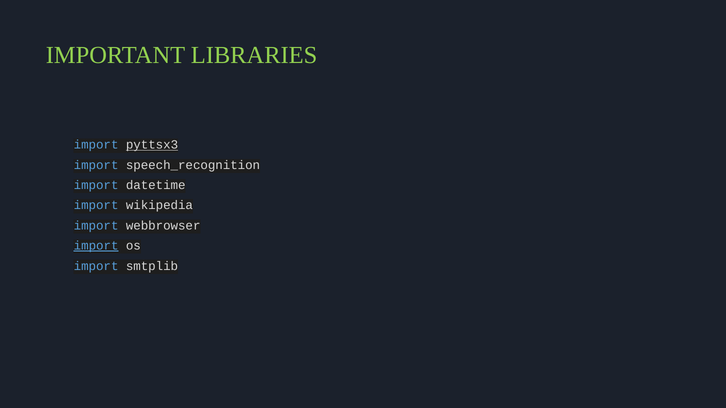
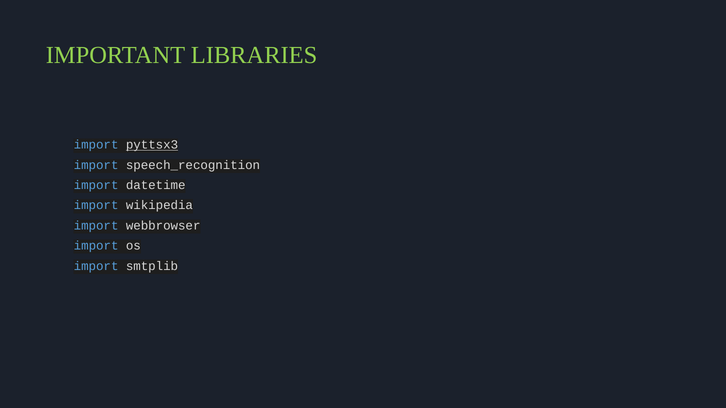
import at (96, 246) underline: present -> none
